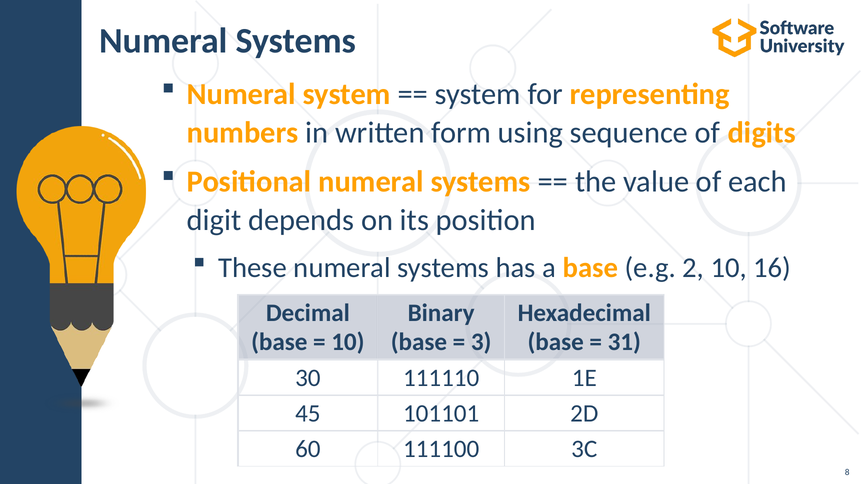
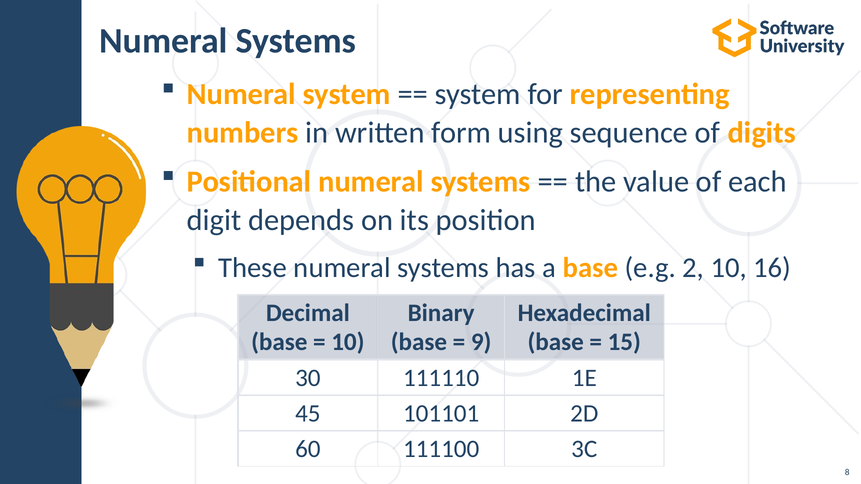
3: 3 -> 9
31: 31 -> 15
